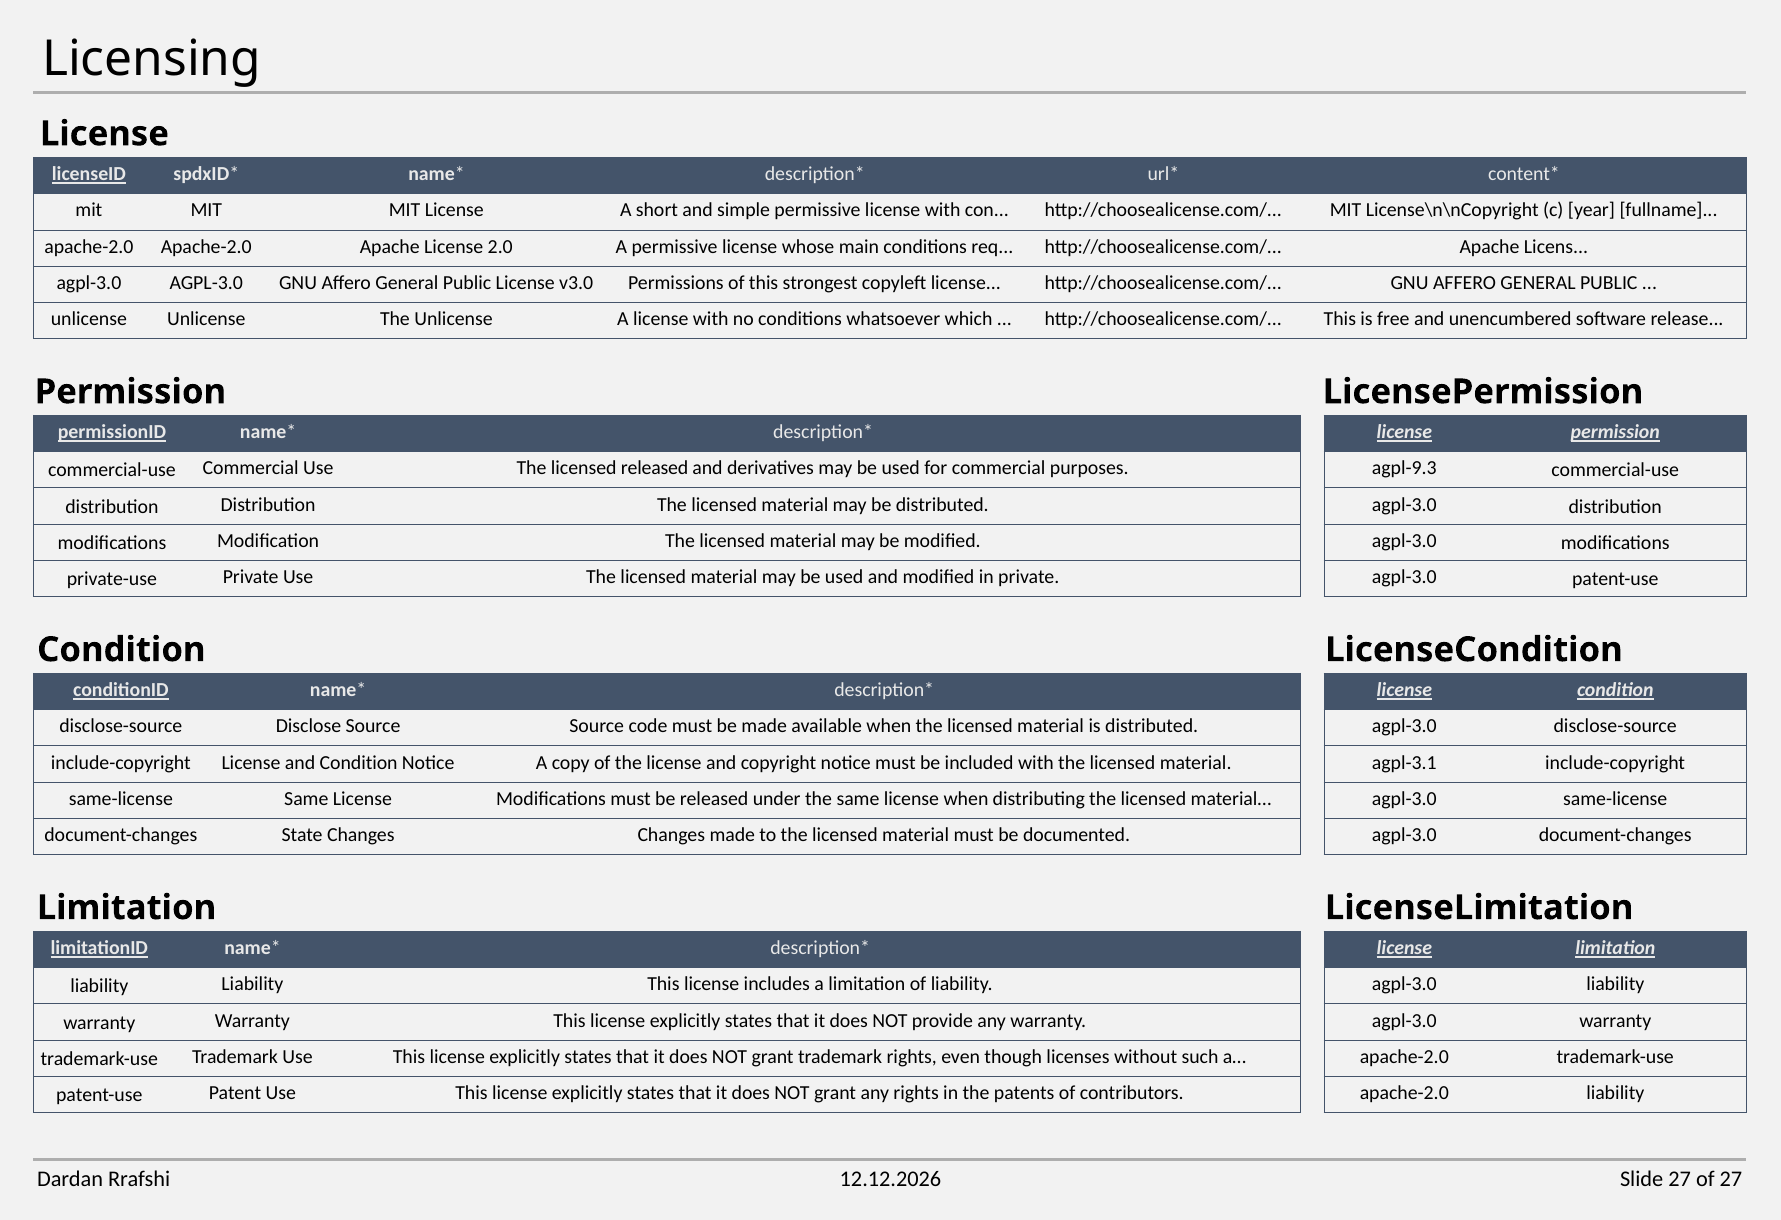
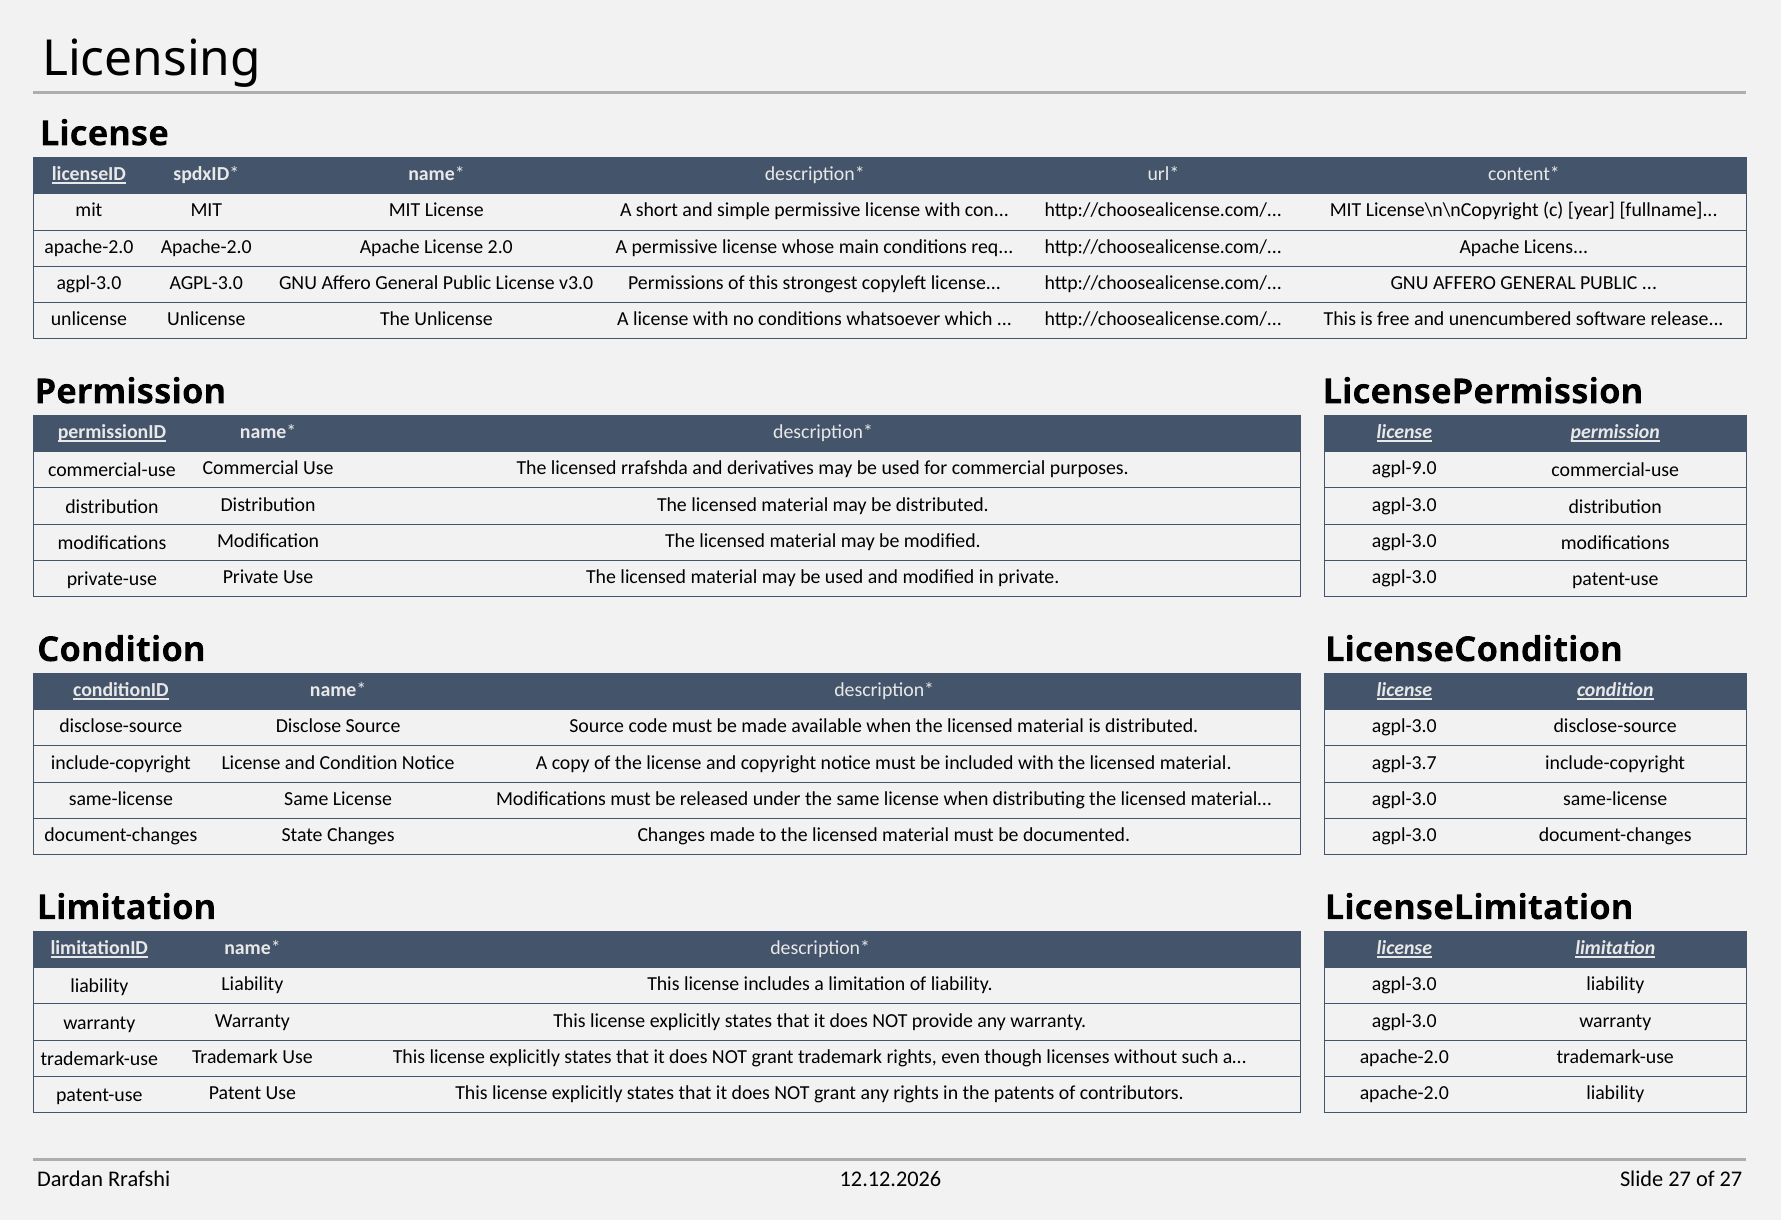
agpl-9.3: agpl-9.3 -> agpl-9.0
licensed released: released -> rrafshda
agpl-3.1: agpl-3.1 -> agpl-3.7
